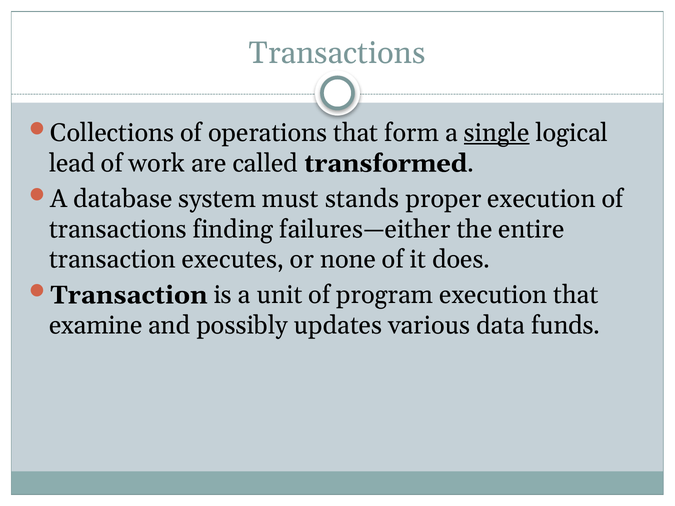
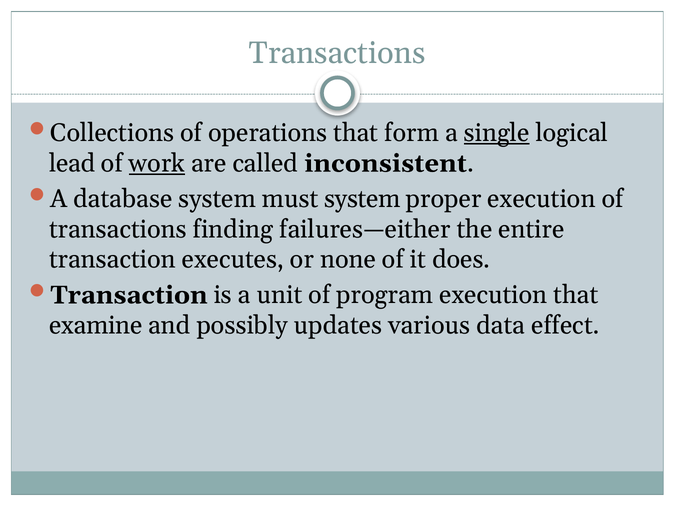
work underline: none -> present
transformed: transformed -> inconsistent
must stands: stands -> system
funds: funds -> effect
